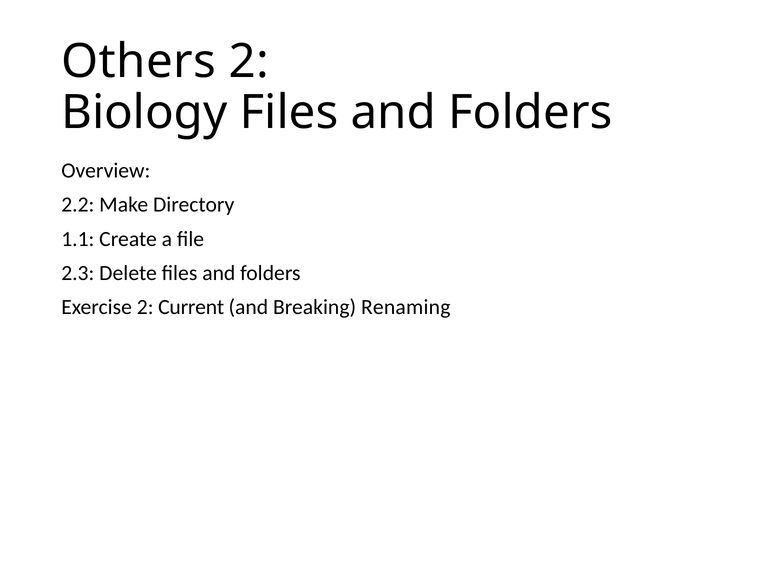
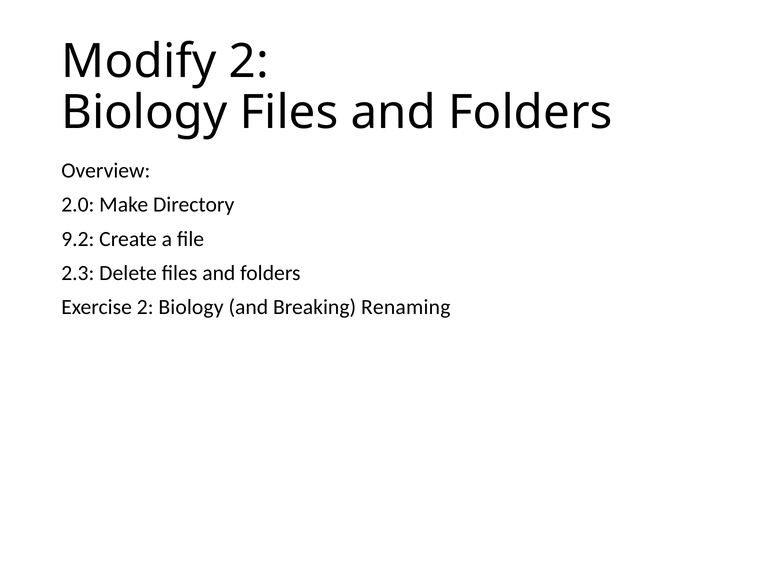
Others: Others -> Modify
2.2: 2.2 -> 2.0
1.1: 1.1 -> 9.2
Exercise 2 Current: Current -> Biology
